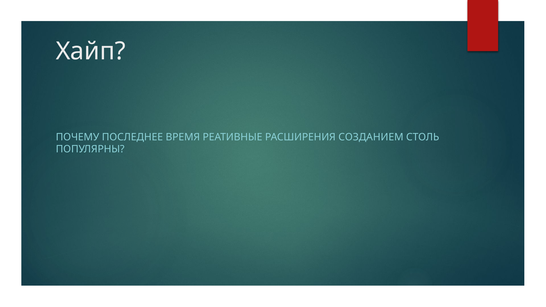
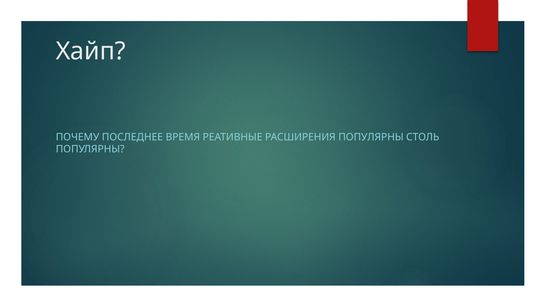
РАСШИРЕНИЯ СОЗДАНИЕМ: СОЗДАНИЕМ -> ПОПУЛЯРНЫ
